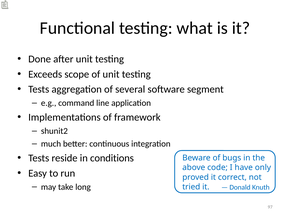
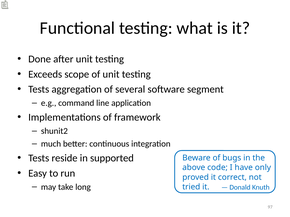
conditions: conditions -> supported
